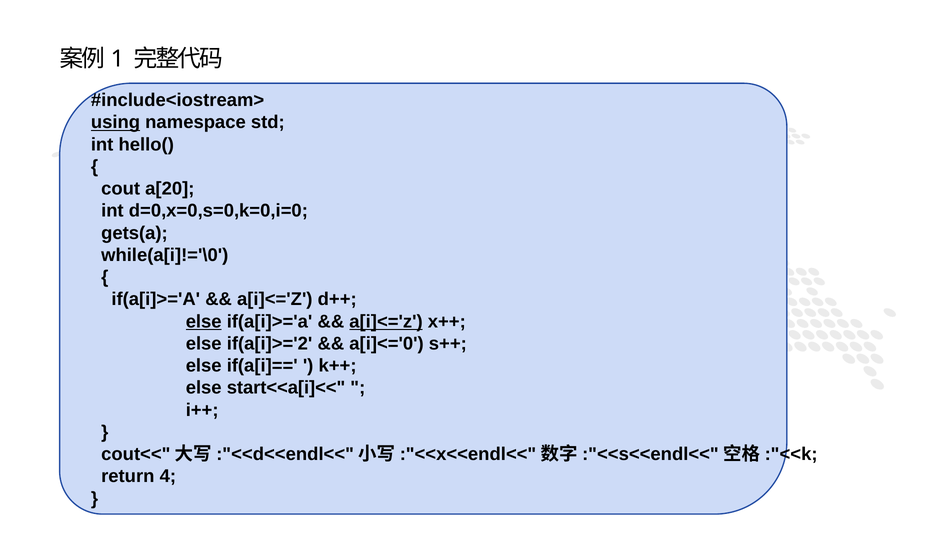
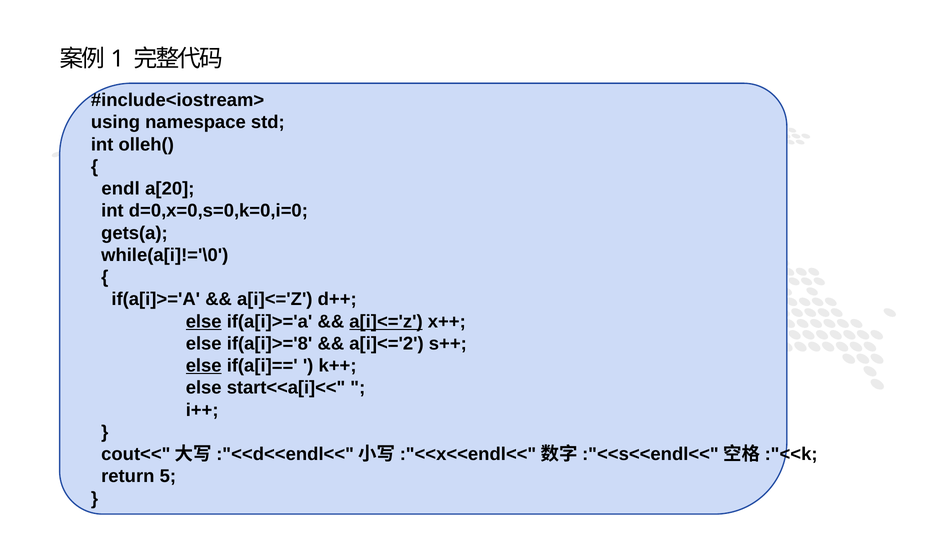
using underline: present -> none
hello(: hello( -> olleh(
cout: cout -> endl
if(a[i]>='2: if(a[i]>='2 -> if(a[i]>='8
a[i]<='0: a[i]<='0 -> a[i]<='2
else at (204, 366) underline: none -> present
4: 4 -> 5
